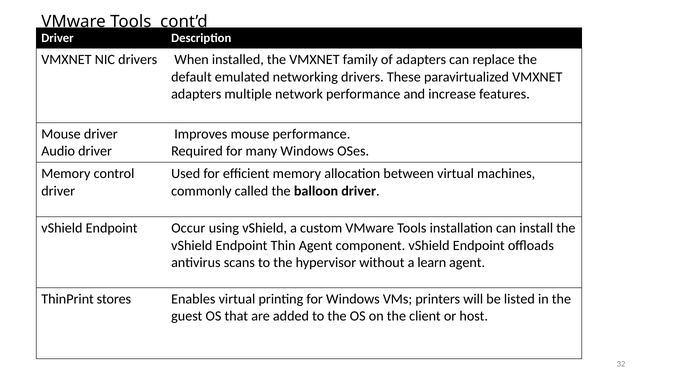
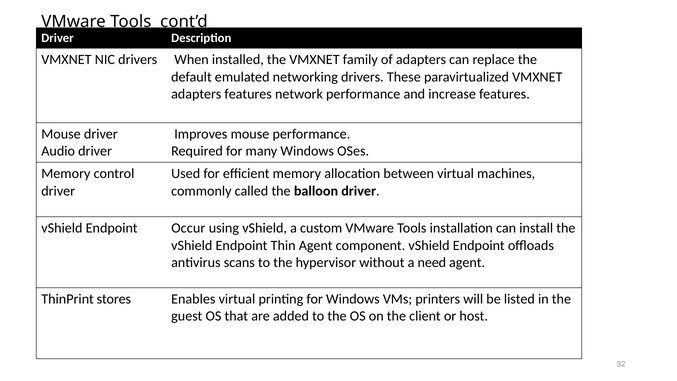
adapters multiple: multiple -> features
learn: learn -> need
